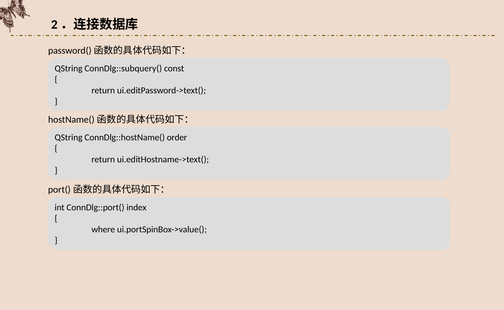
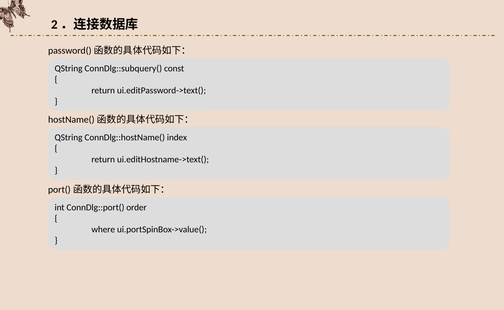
order: order -> index
index: index -> order
